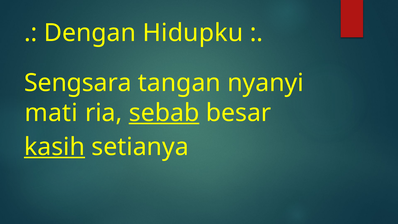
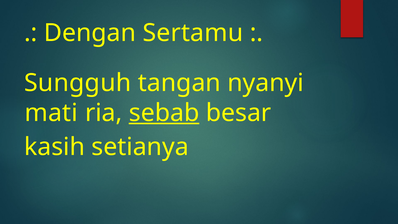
Hidupku: Hidupku -> Sertamu
Sengsara: Sengsara -> Sungguh
kasih underline: present -> none
